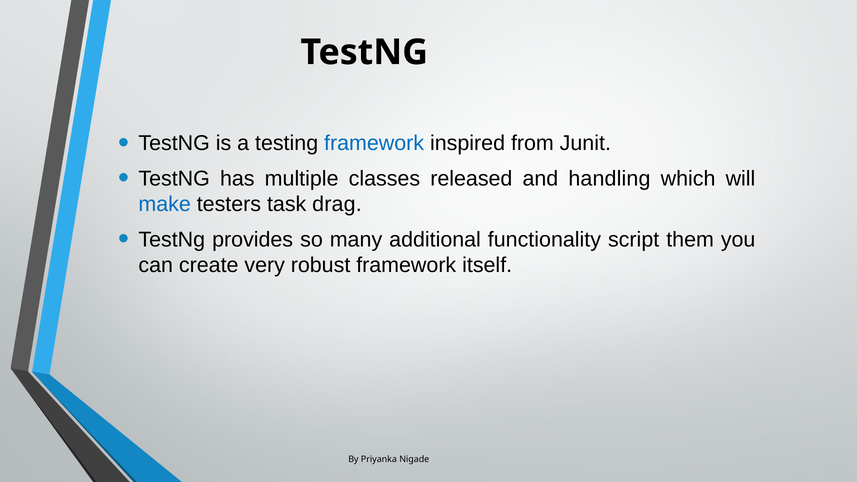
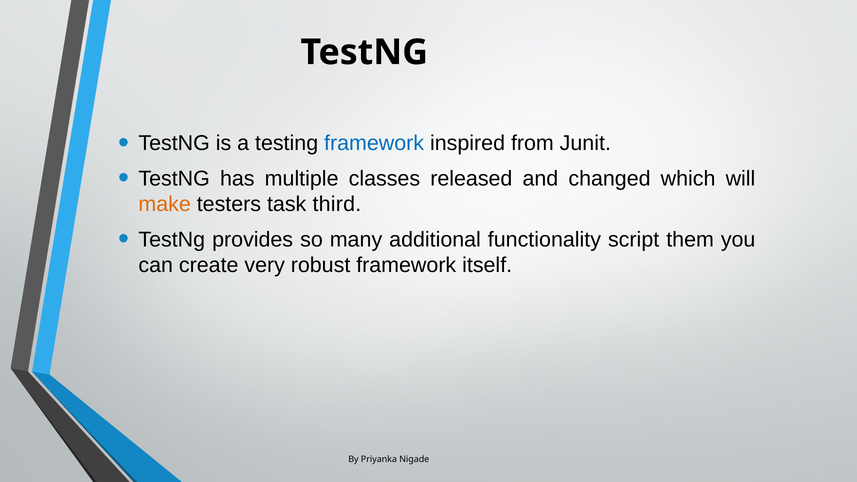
handling: handling -> changed
make colour: blue -> orange
drag: drag -> third
